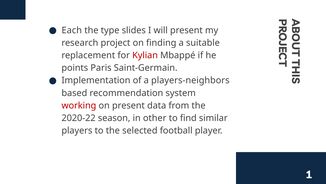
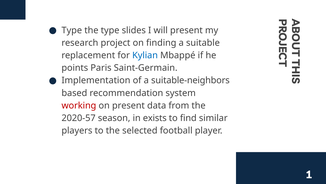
Each at (72, 30): Each -> Type
Kylian colour: red -> blue
players-neighbors: players-neighbors -> suitable-neighbors
2020-22: 2020-22 -> 2020-57
other: other -> exists
